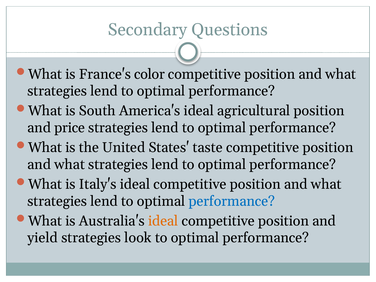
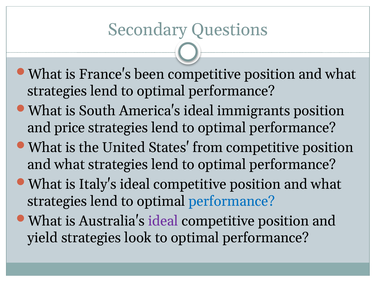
color: color -> been
agricultural: agricultural -> immigrants
taste: taste -> from
ideal at (163, 221) colour: orange -> purple
